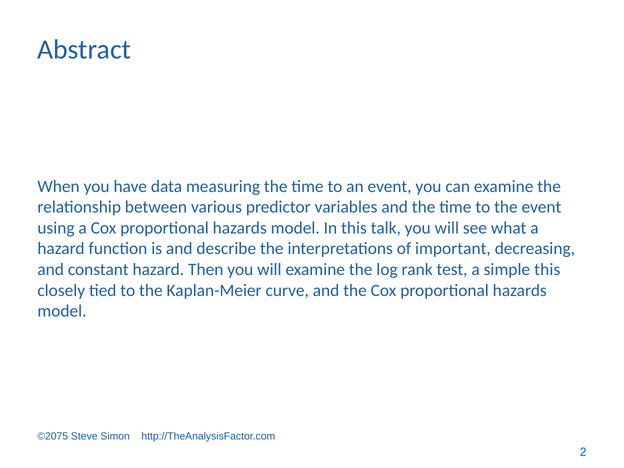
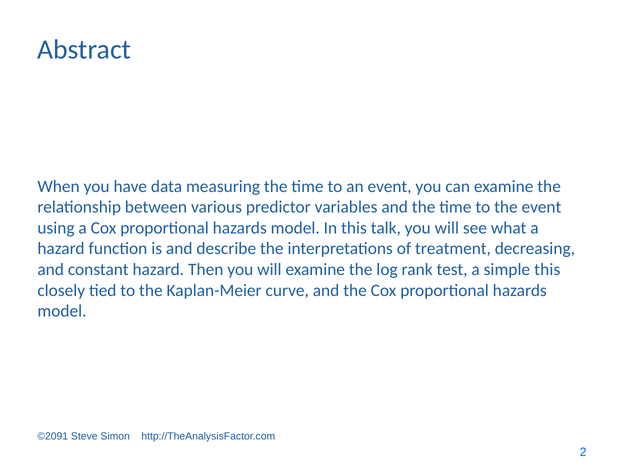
important: important -> treatment
©2075: ©2075 -> ©2091
